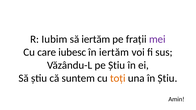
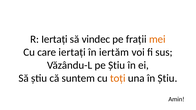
R Iubim: Iubim -> Iertați
să iertăm: iertăm -> vindec
mei colour: purple -> orange
care iubesc: iubesc -> iertați
